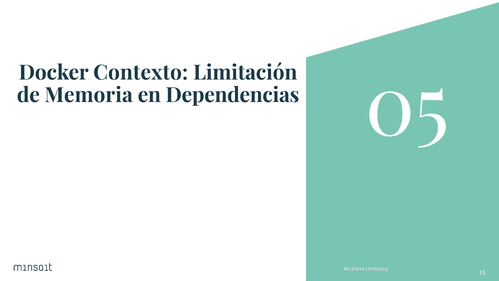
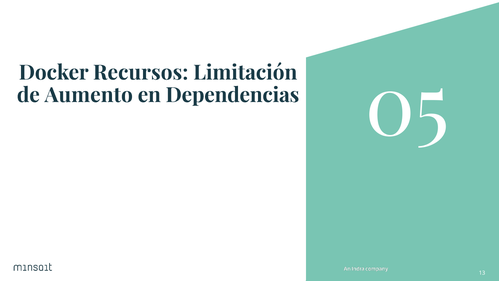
Contexto: Contexto -> Recursos
Memoria: Memoria -> Aumento
